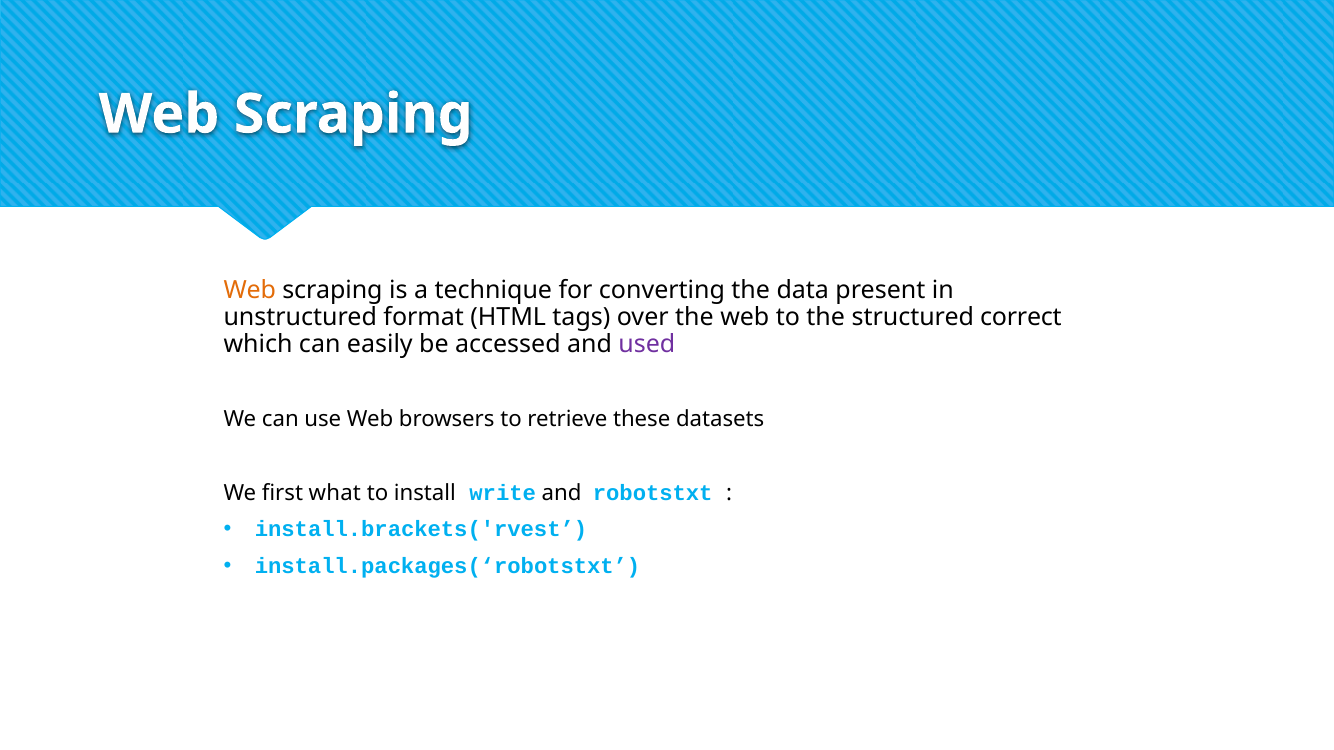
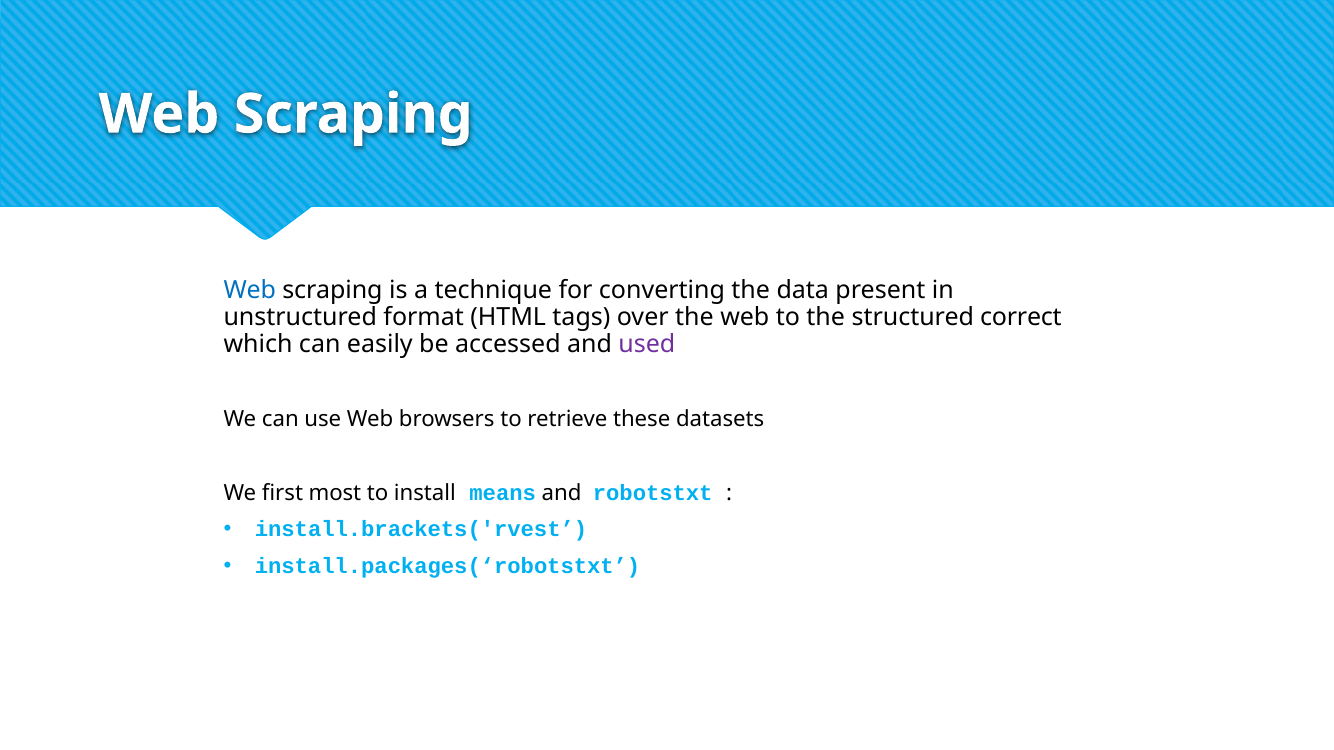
Web at (250, 290) colour: orange -> blue
what: what -> most
write: write -> means
